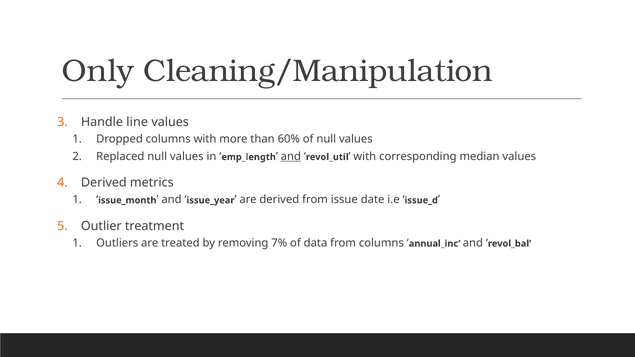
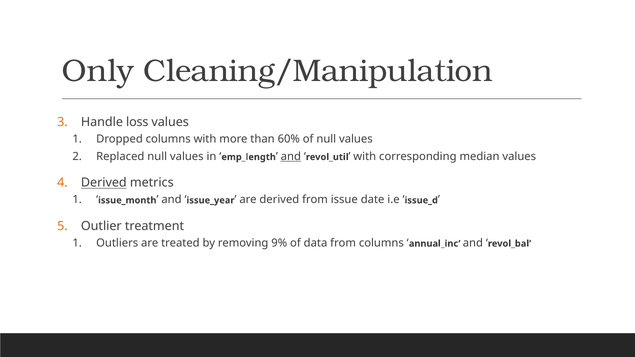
line: line -> loss
Derived at (104, 183) underline: none -> present
7%: 7% -> 9%
